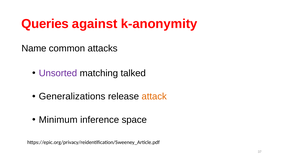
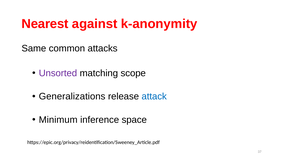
Queries: Queries -> Nearest
Name: Name -> Same
talked: talked -> scope
attack colour: orange -> blue
